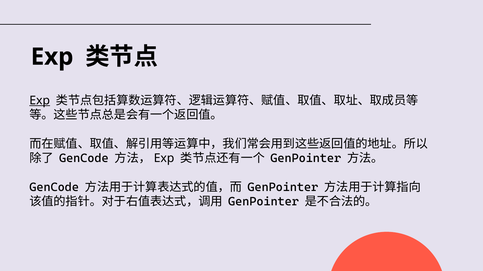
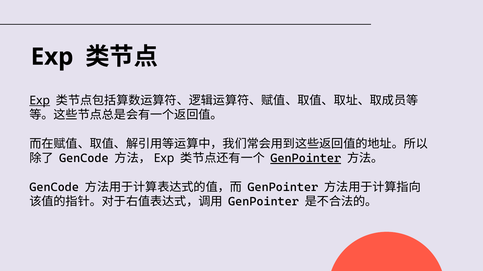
GenPointer at (306, 159) underline: none -> present
